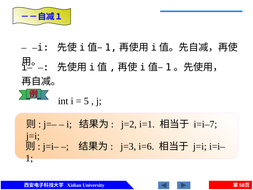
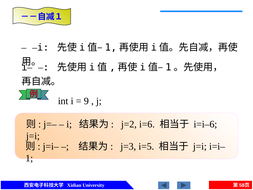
5: 5 -> 9
i=1: i=1 -> i=6
i=i–7: i=i–7 -> i=i–6
i=6: i=6 -> i=5
